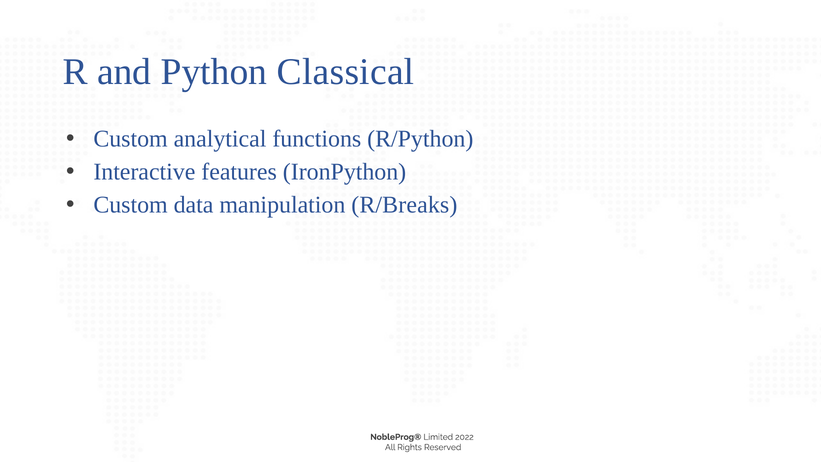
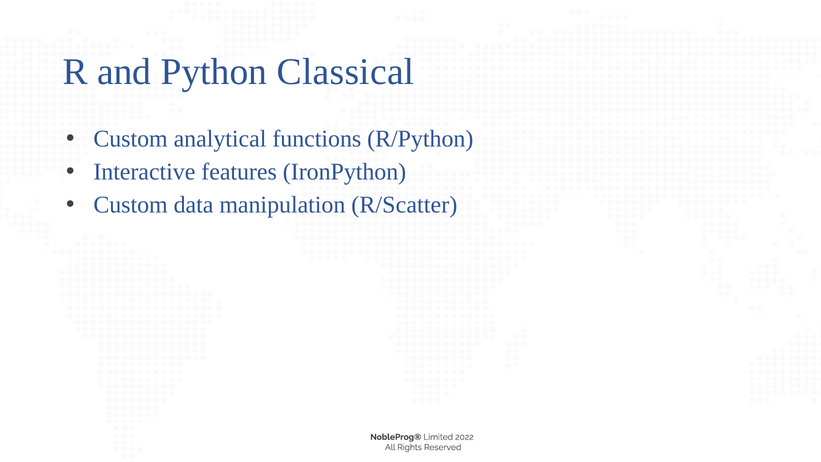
R/Breaks: R/Breaks -> R/Scatter
